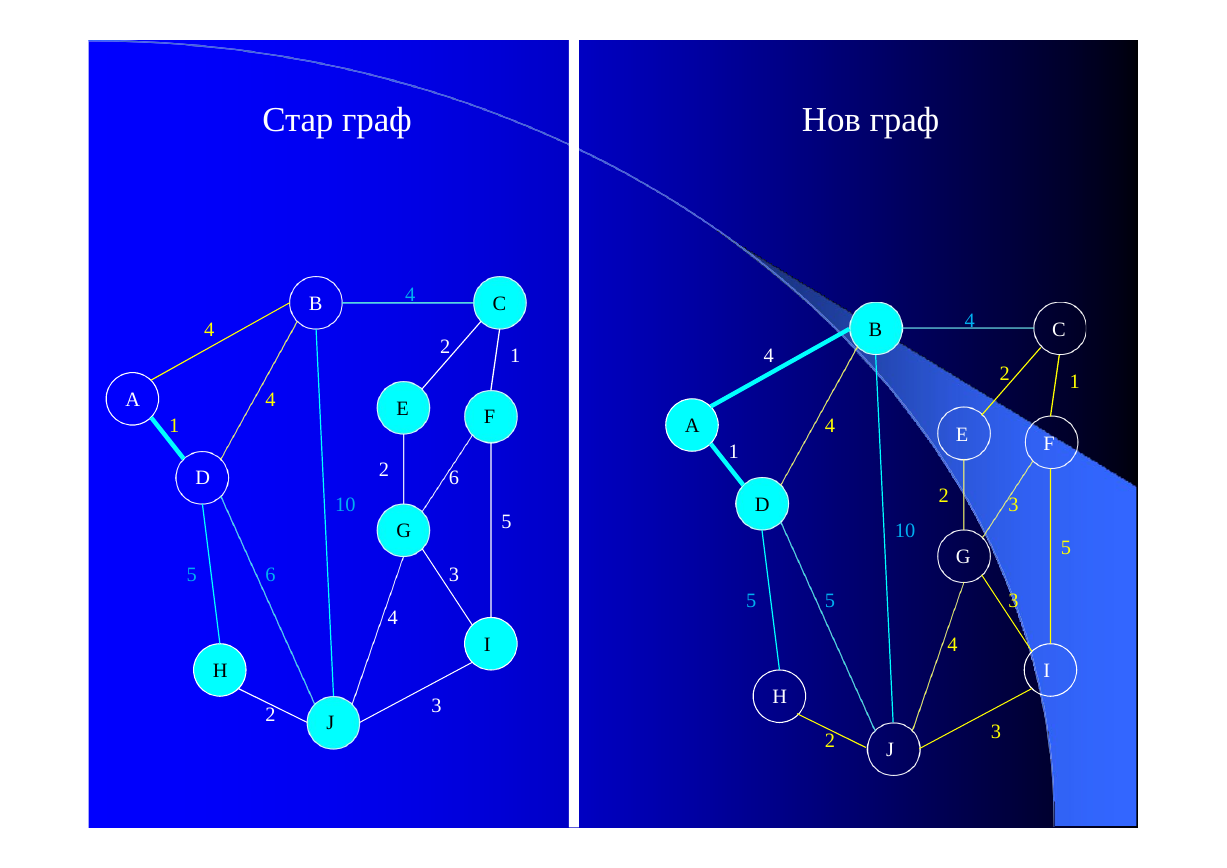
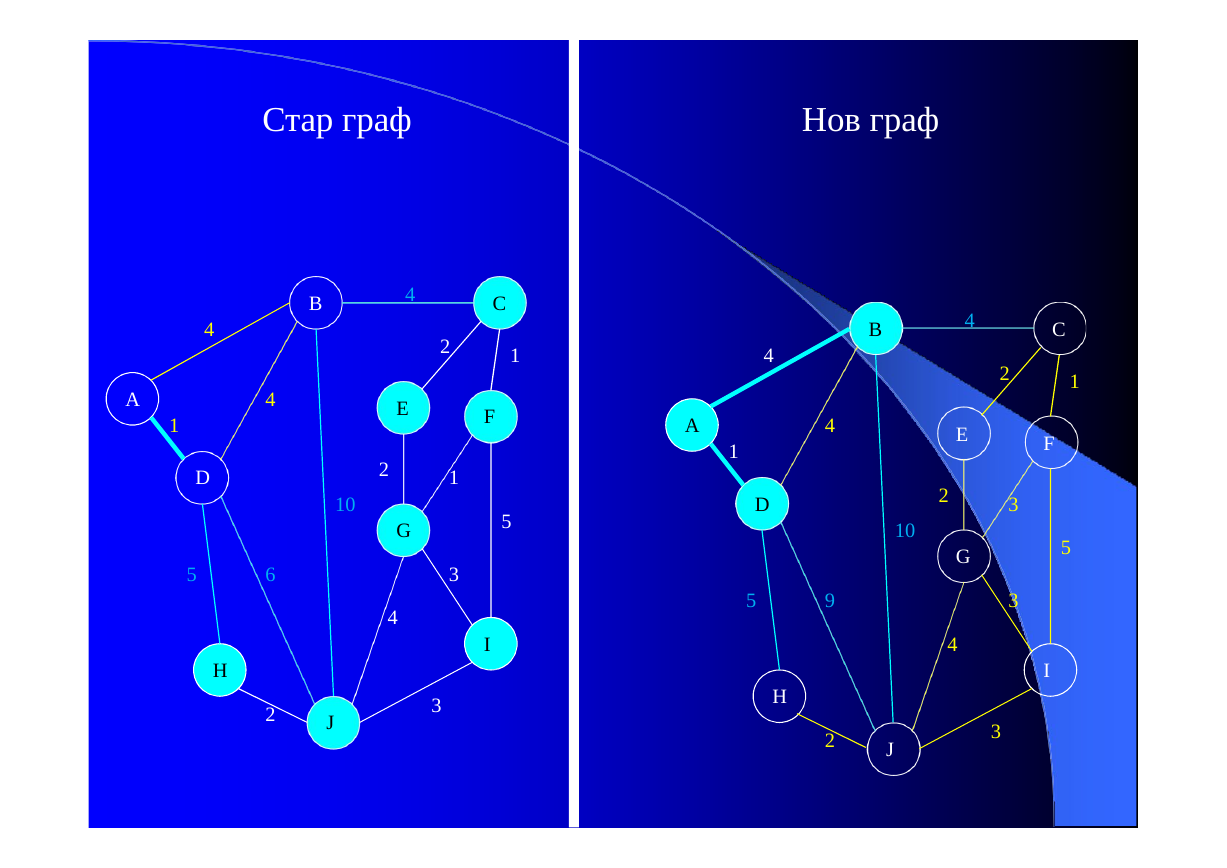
6 at (454, 478): 6 -> 1
5 at (830, 600): 5 -> 9
